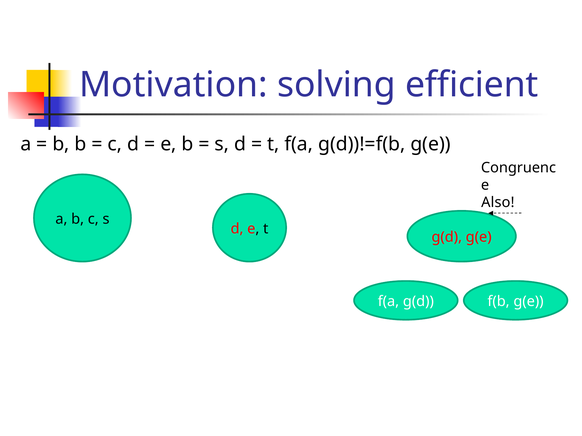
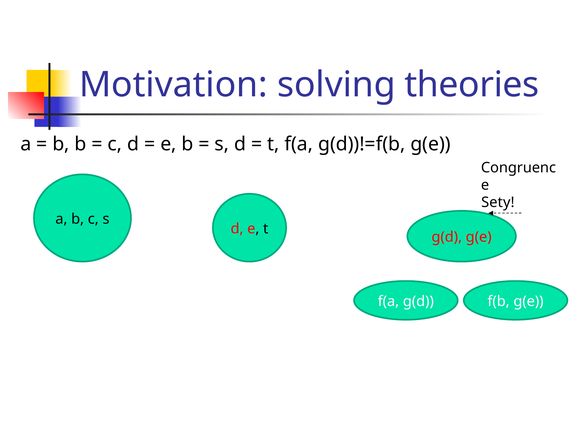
efficient: efficient -> theories
Also: Also -> Sety
